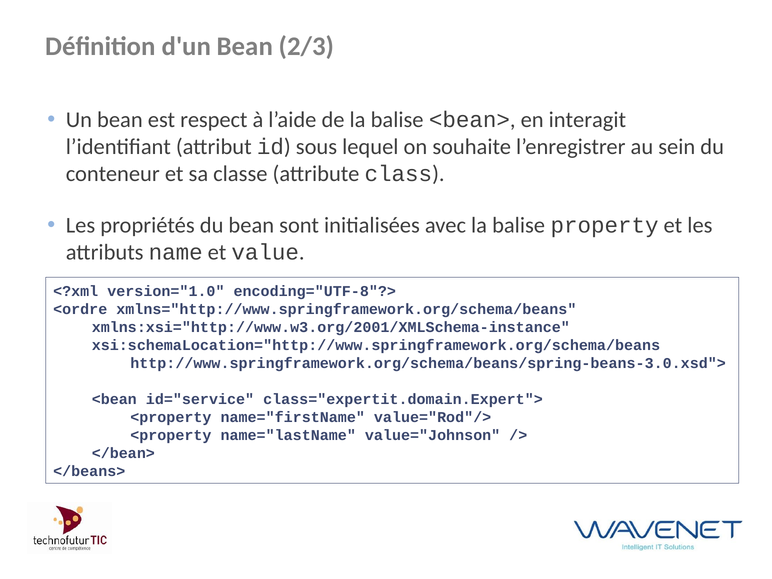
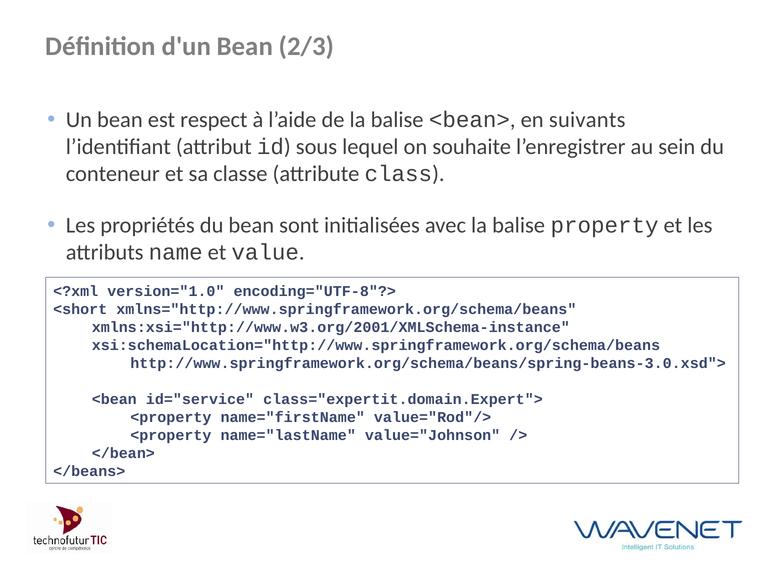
interagit: interagit -> suivants
<ordre: <ordre -> <short
